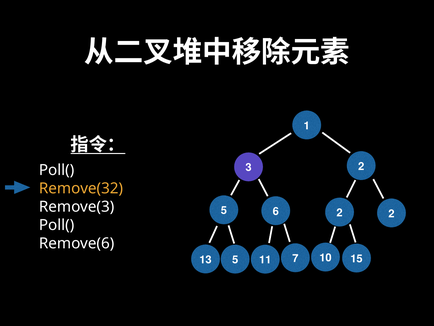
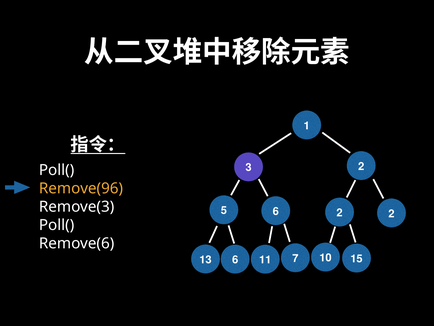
Remove(32: Remove(32 -> Remove(96
13 5: 5 -> 6
